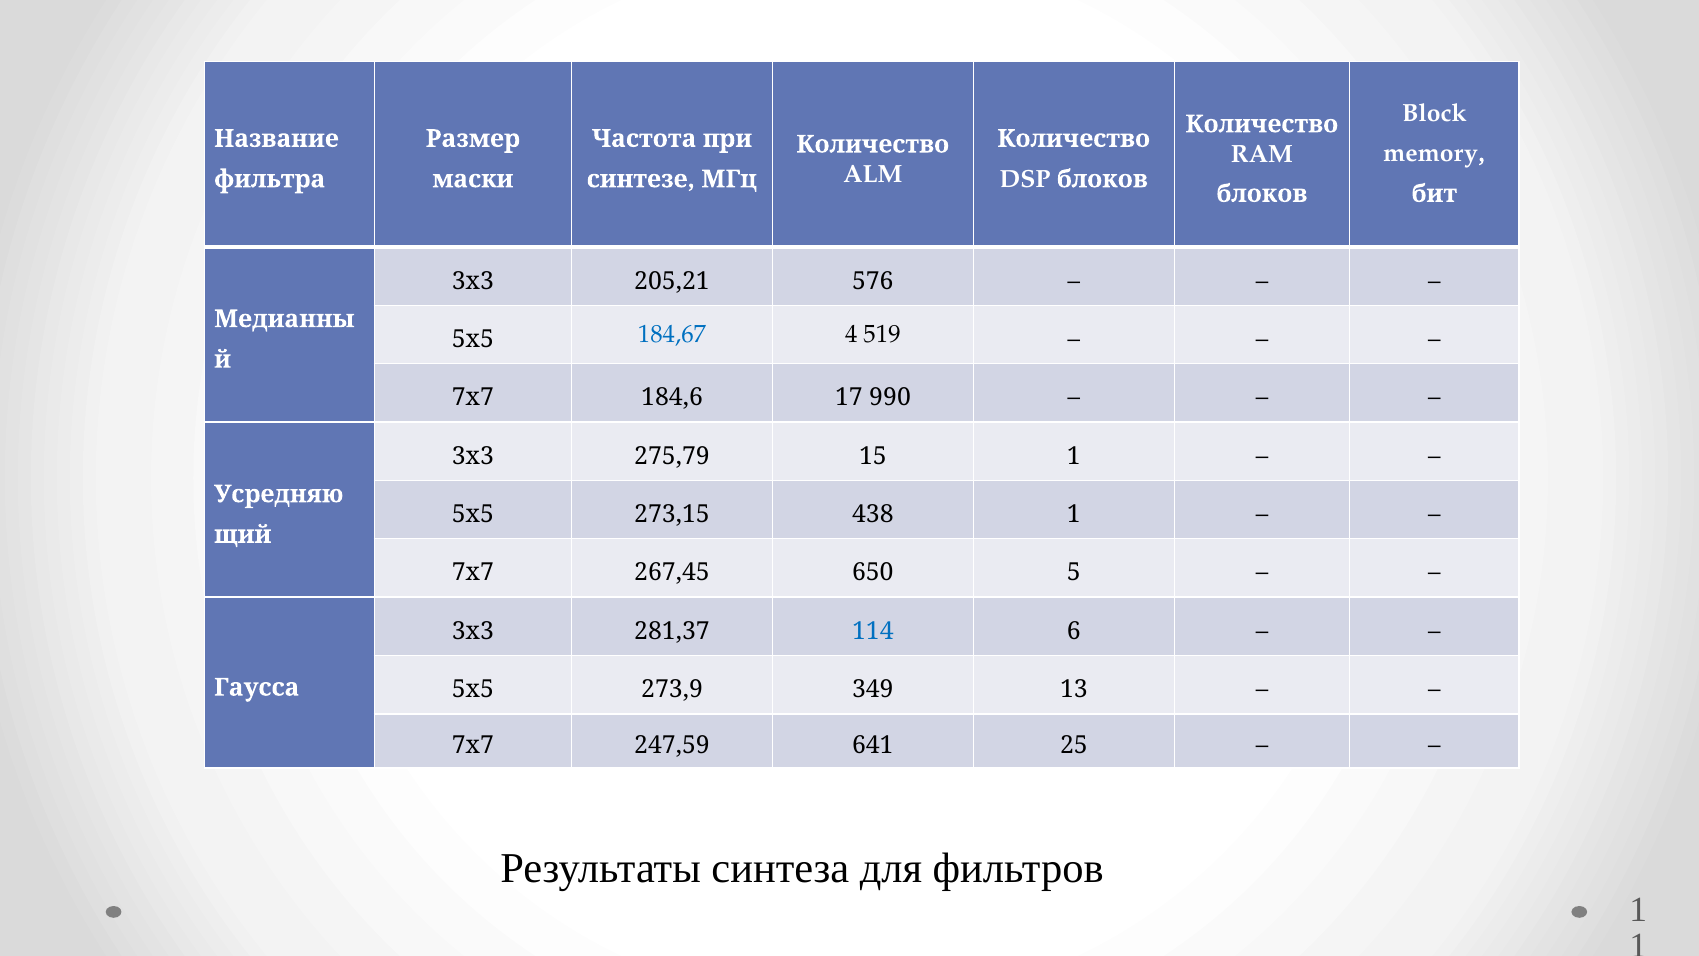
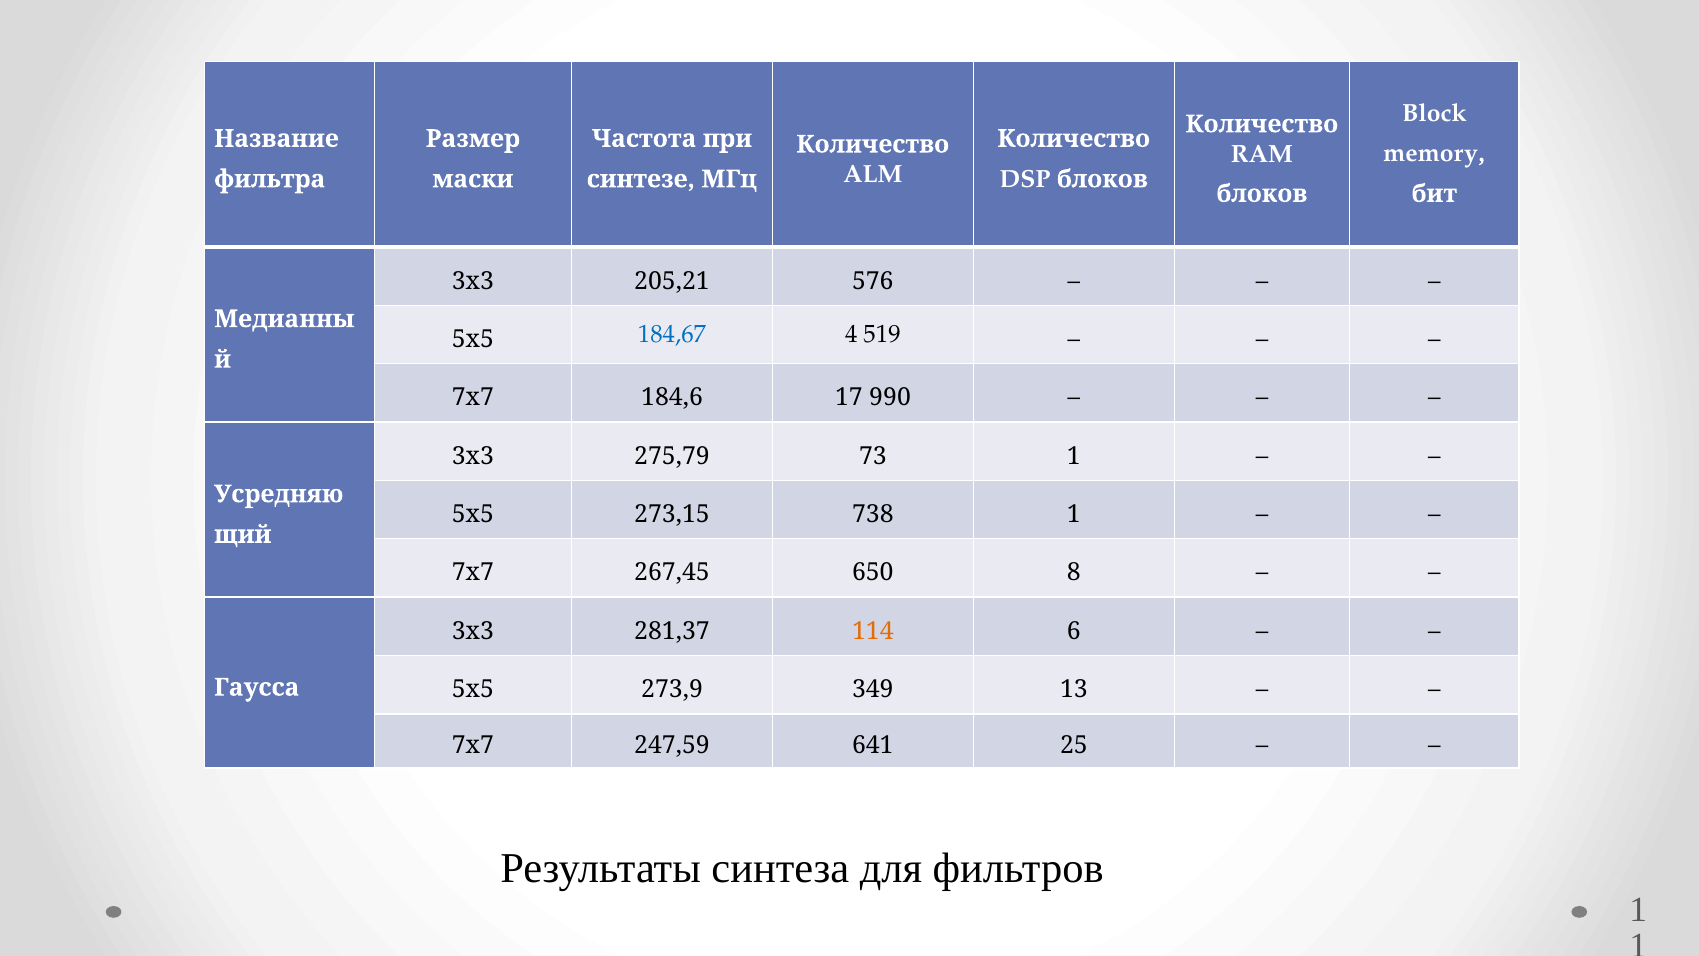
15: 15 -> 73
438: 438 -> 738
5: 5 -> 8
114 colour: blue -> orange
